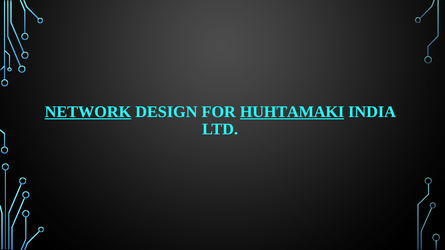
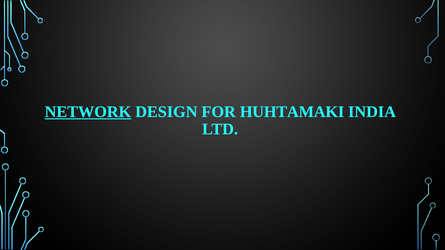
HUHTAMAKI underline: present -> none
